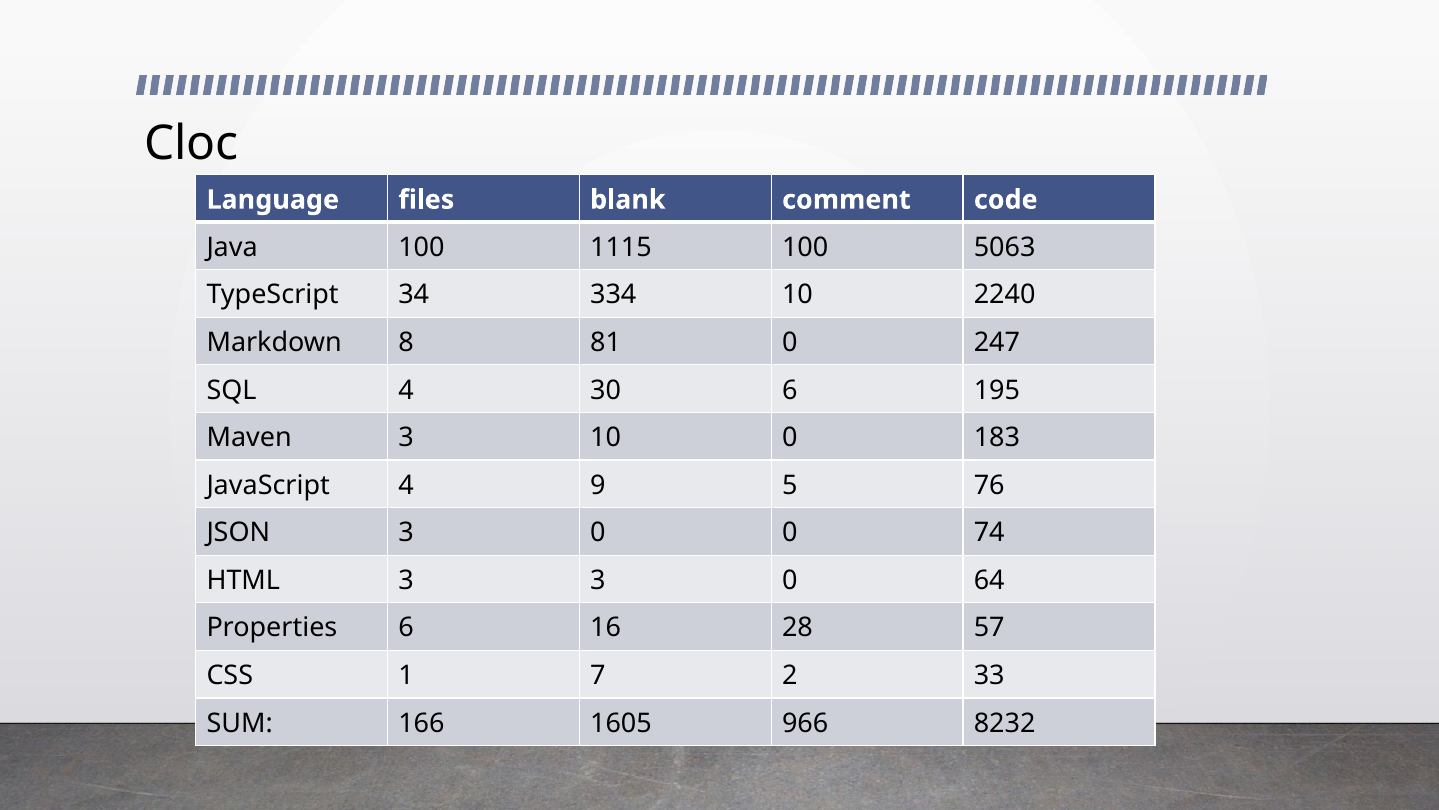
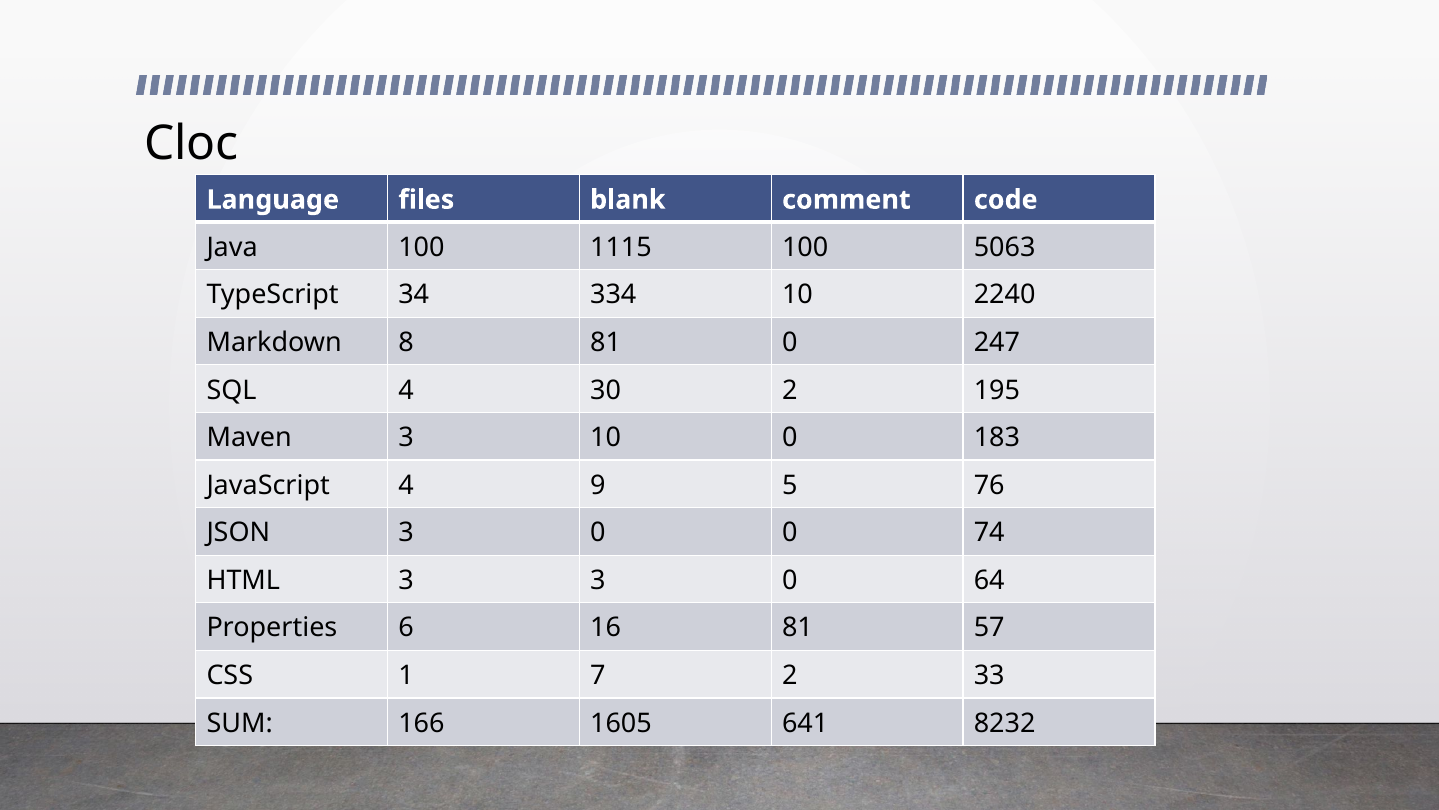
30 6: 6 -> 2
16 28: 28 -> 81
966: 966 -> 641
